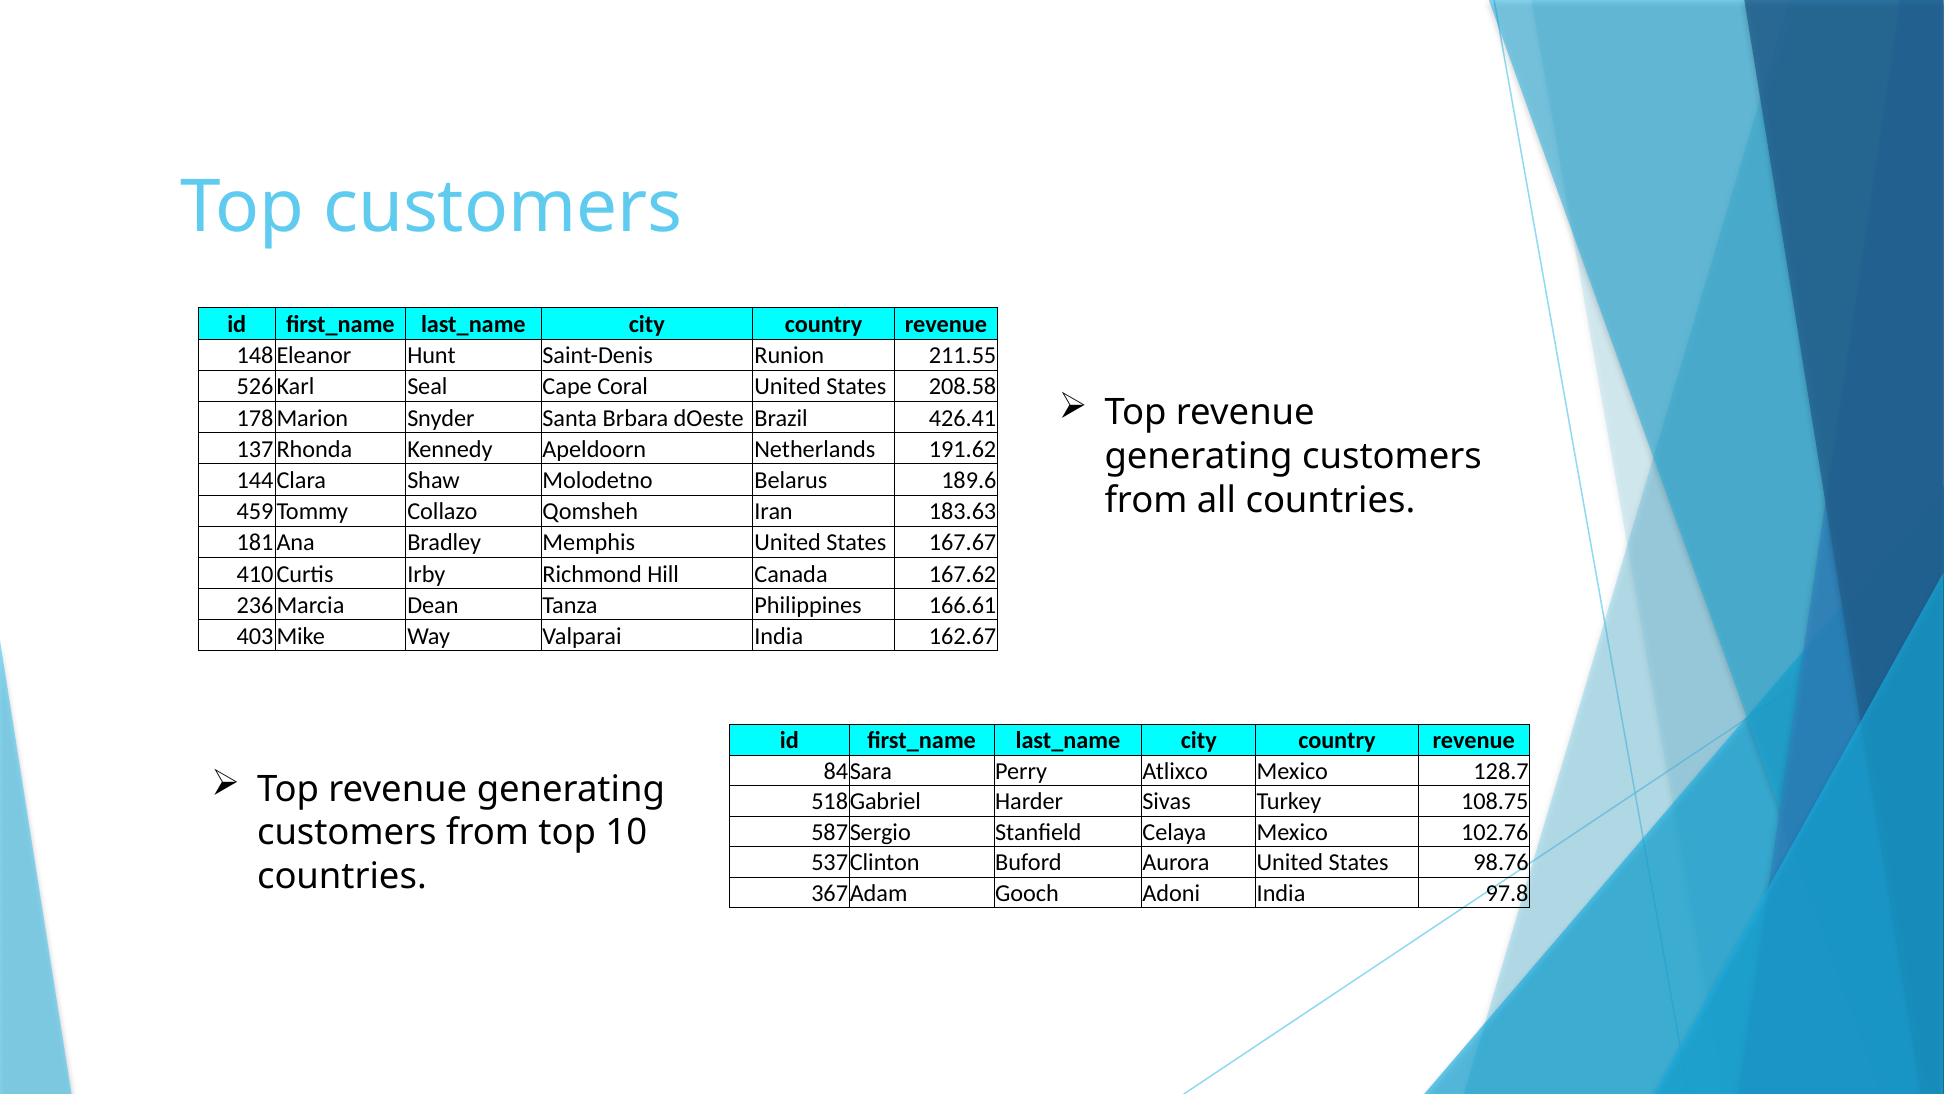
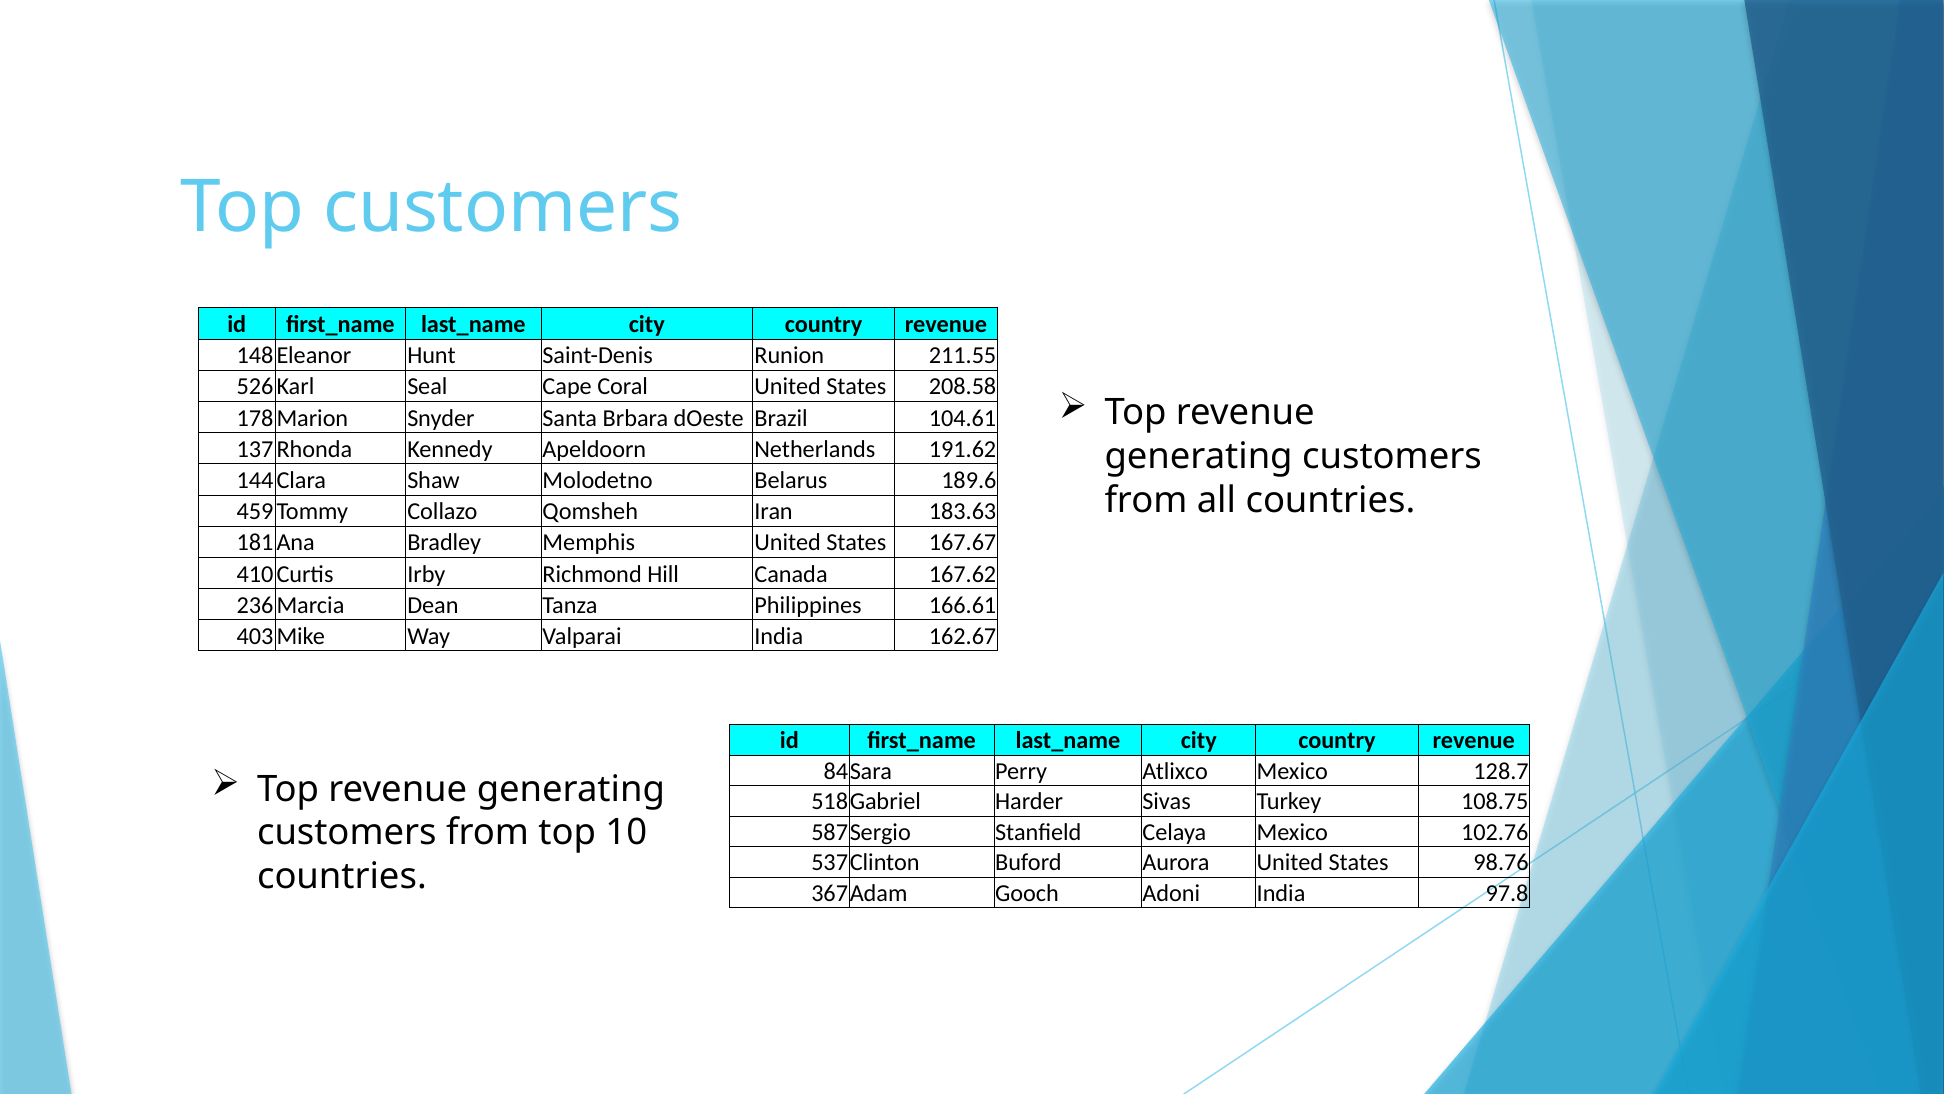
426.41: 426.41 -> 104.61
